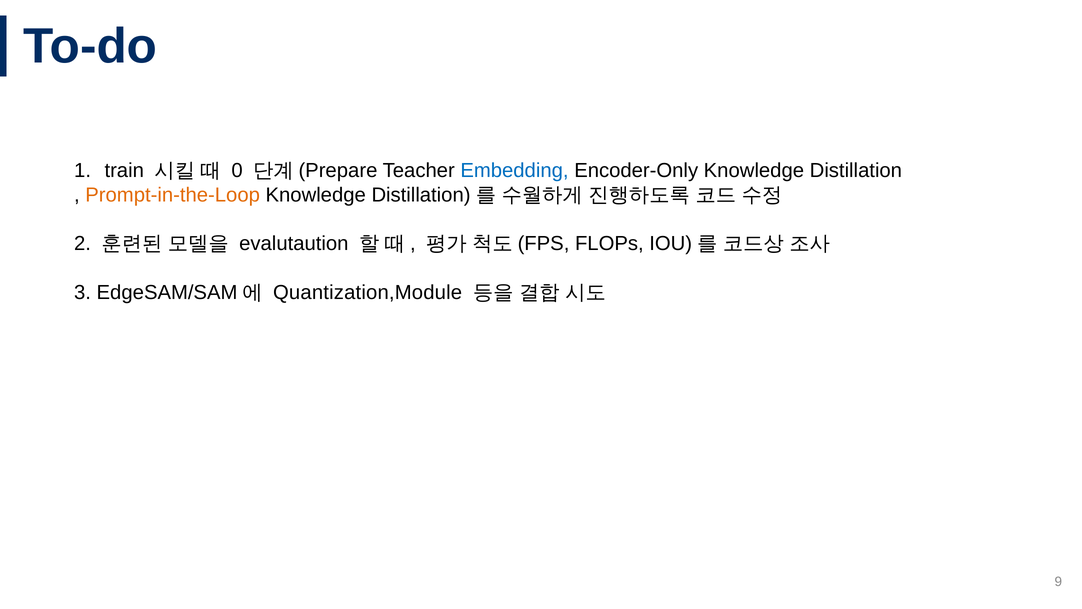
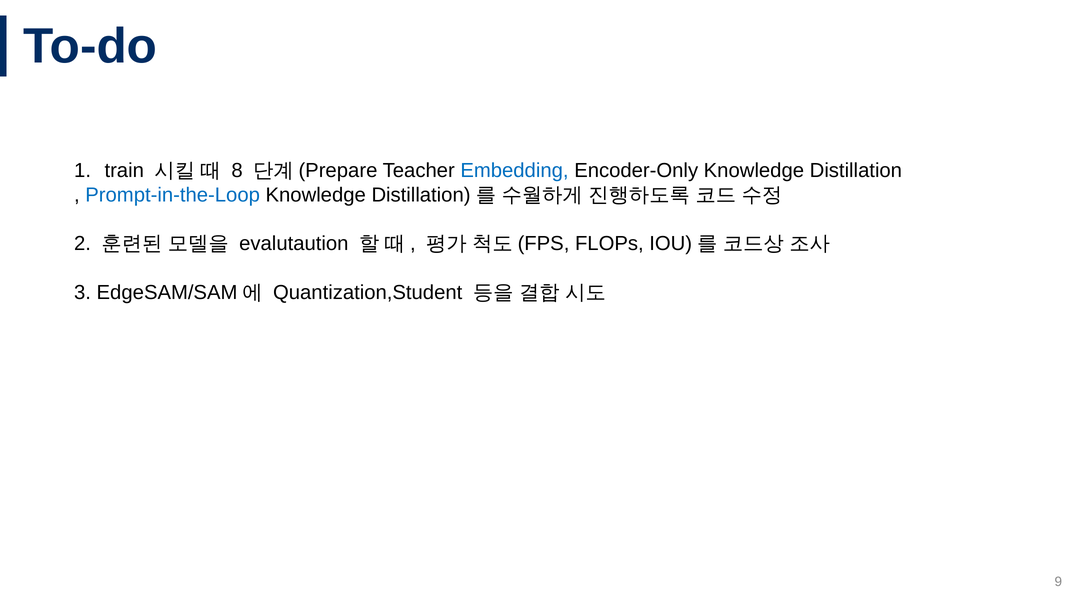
0: 0 -> 8
Prompt-in-the-Loop colour: orange -> blue
Quantization,Module: Quantization,Module -> Quantization,Student
